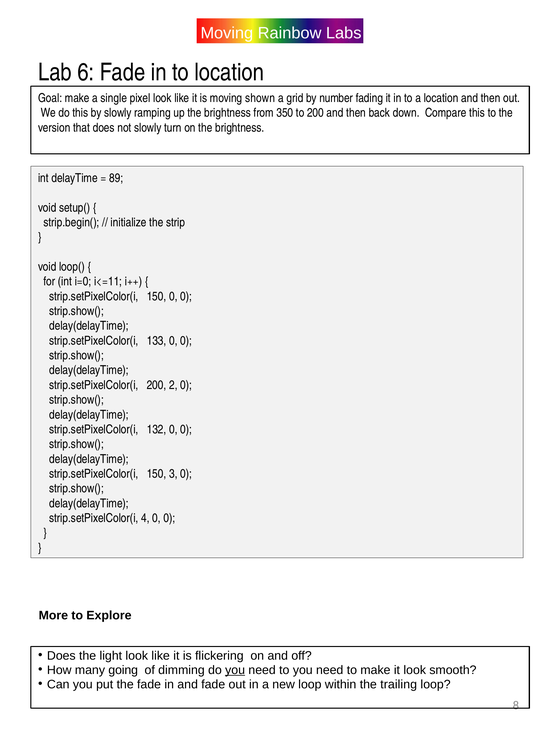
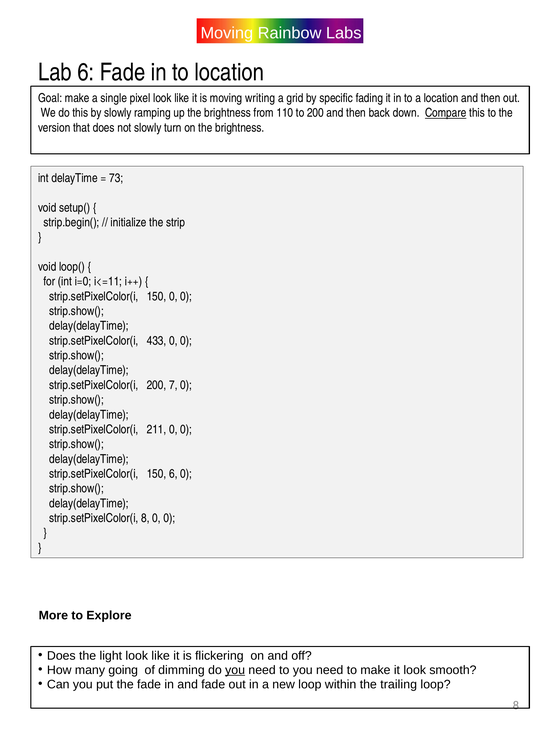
shown: shown -> writing
number: number -> specific
350: 350 -> 110
Compare underline: none -> present
89: 89 -> 73
133: 133 -> 433
2: 2 -> 7
132: 132 -> 211
150 3: 3 -> 6
strip.setPixelColor(i 4: 4 -> 8
